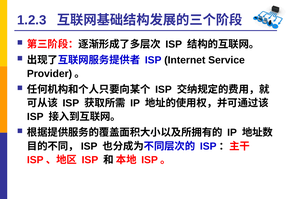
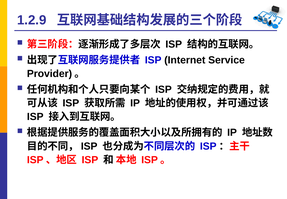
1.2.3: 1.2.3 -> 1.2.9
